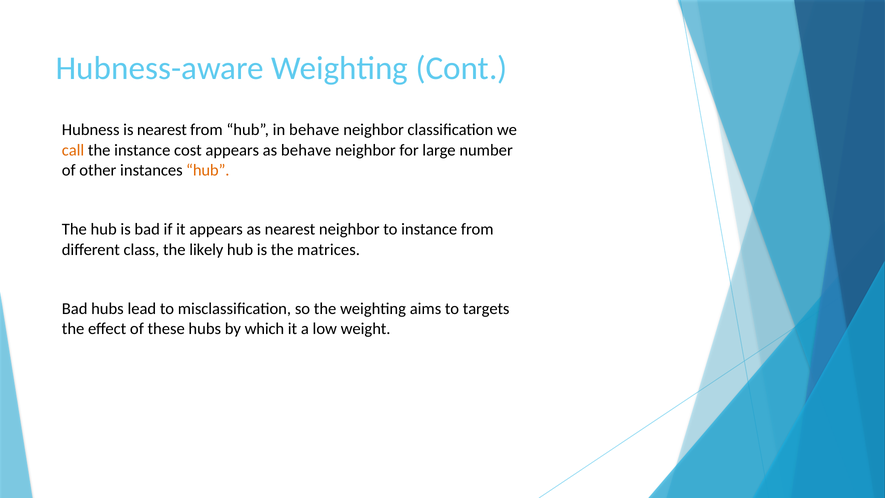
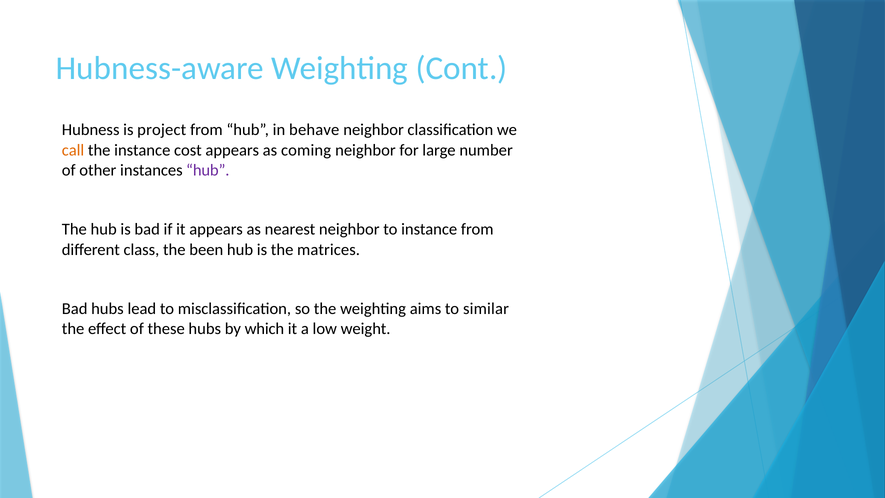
is nearest: nearest -> project
as behave: behave -> coming
hub at (208, 170) colour: orange -> purple
likely: likely -> been
targets: targets -> similar
